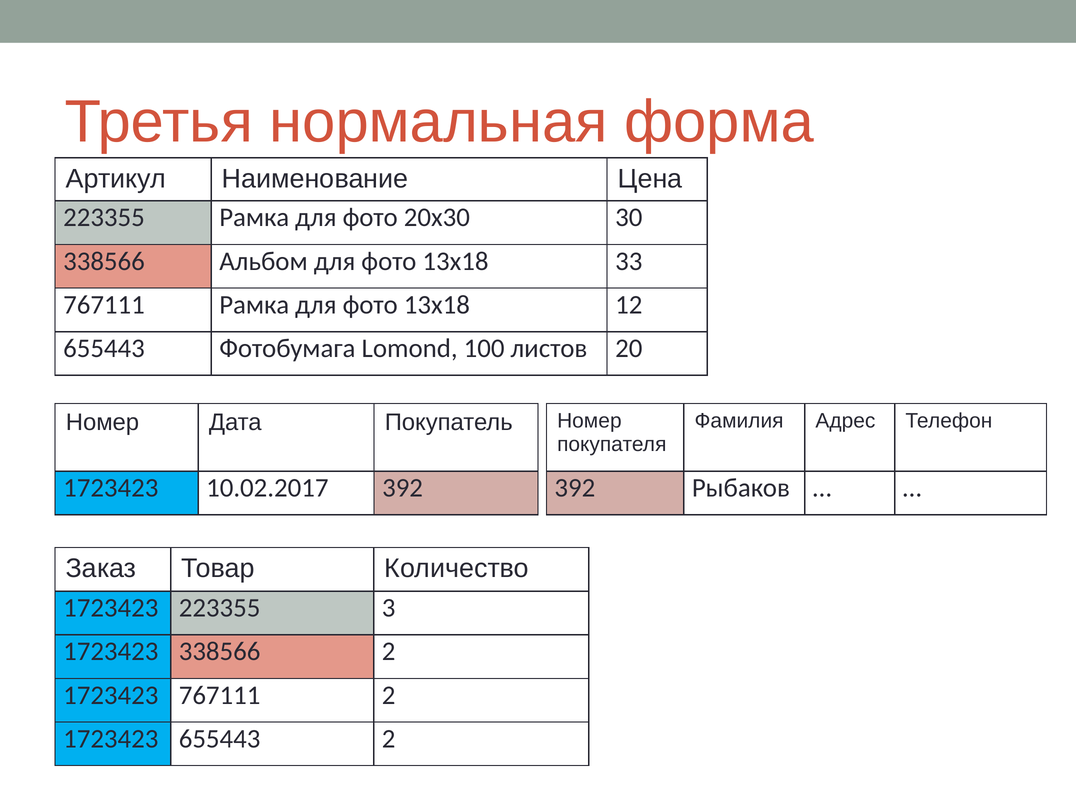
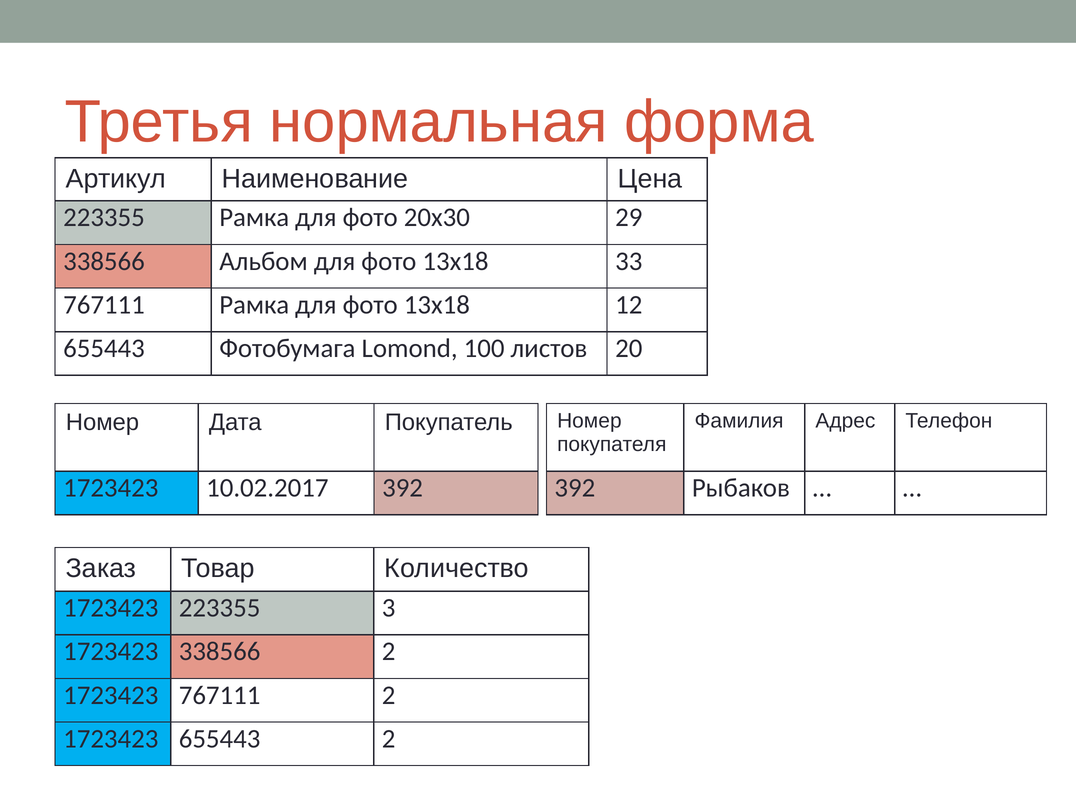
30: 30 -> 29
